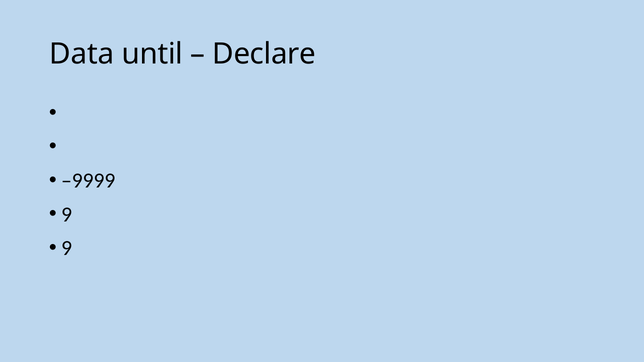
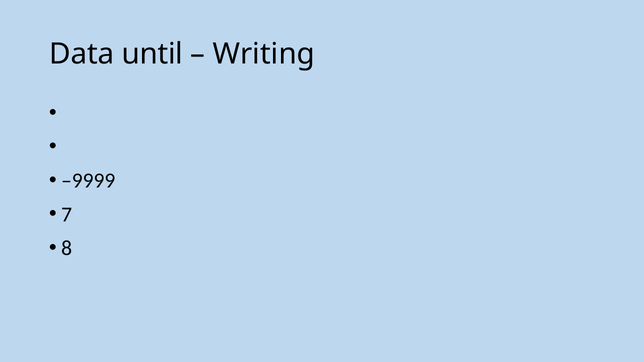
Declare: Declare -> Writing
9 at (67, 215): 9 -> 7
9 at (67, 248): 9 -> 8
